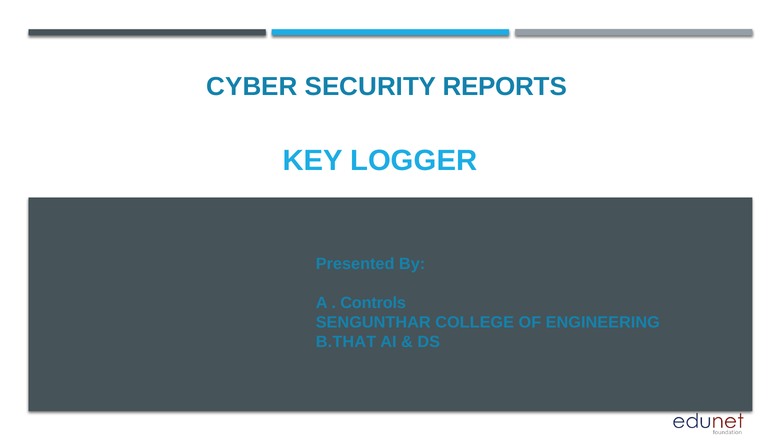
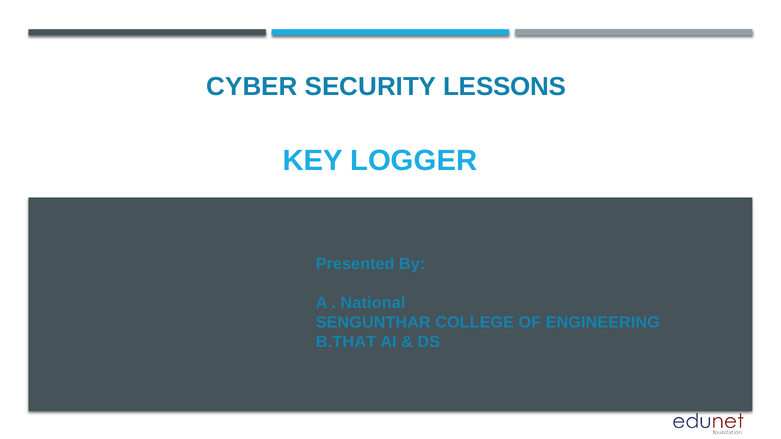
REPORTS: REPORTS -> LESSONS
Controls: Controls -> National
